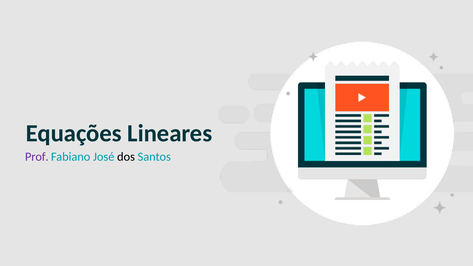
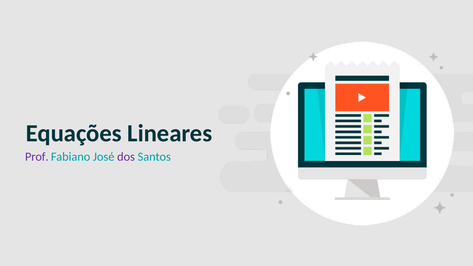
dos colour: black -> purple
